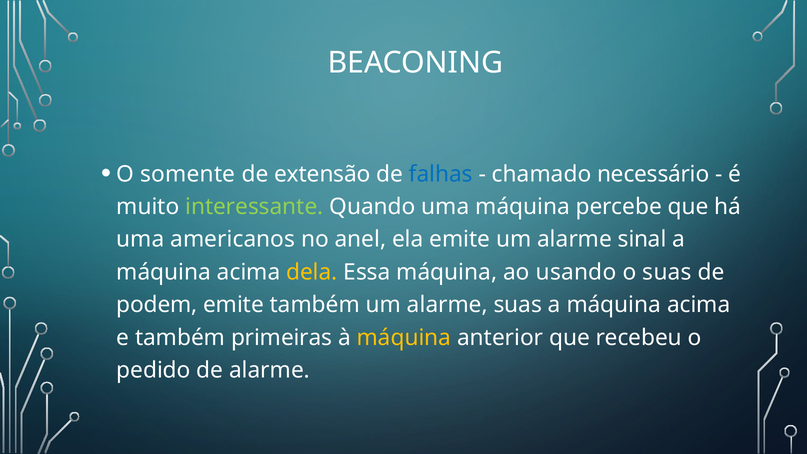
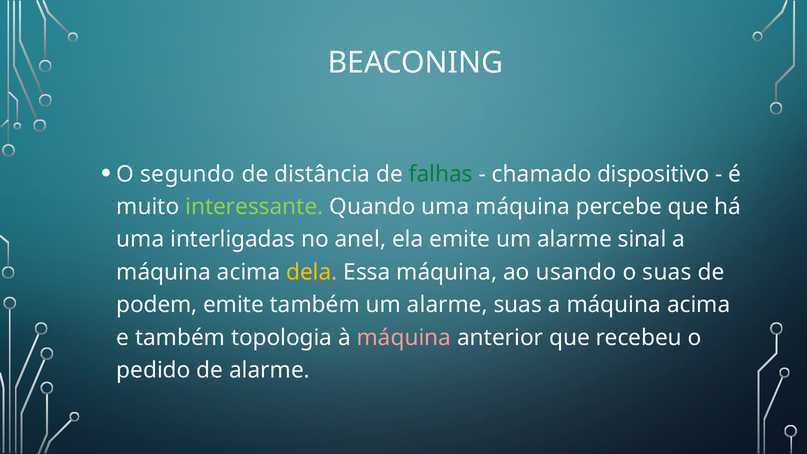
somente: somente -> segundo
extensão: extensão -> distância
falhas colour: blue -> green
necessário: necessário -> dispositivo
americanos: americanos -> interligadas
primeiras: primeiras -> topologia
máquina at (404, 338) colour: yellow -> pink
